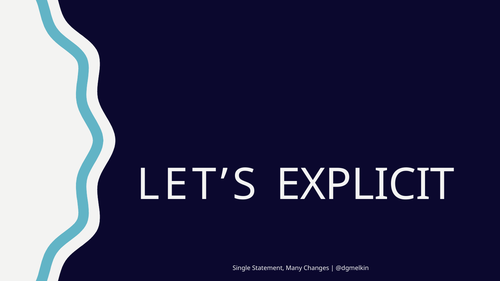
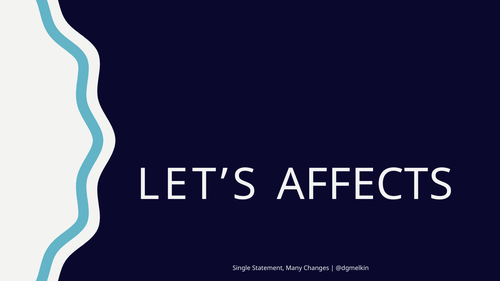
EXPLICIT: EXPLICIT -> AFFECTS
